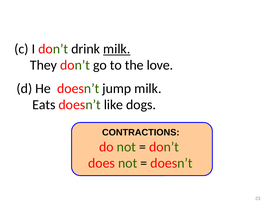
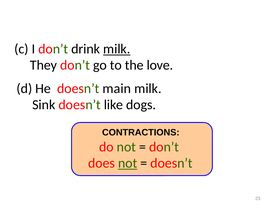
jump: jump -> main
Eats: Eats -> Sink
not at (128, 163) underline: none -> present
